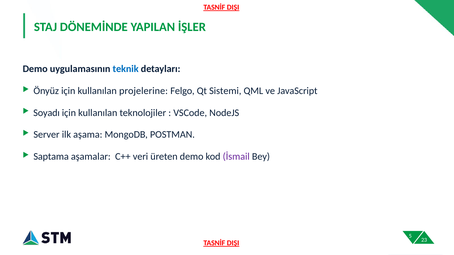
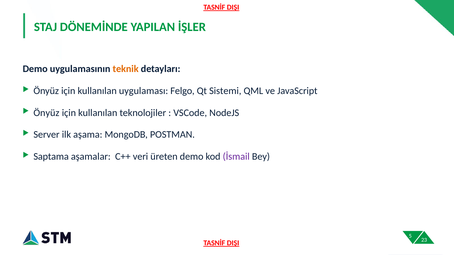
teknik colour: blue -> orange
projelerine: projelerine -> uygulaması
Soyadı at (47, 113): Soyadı -> Önyüz
